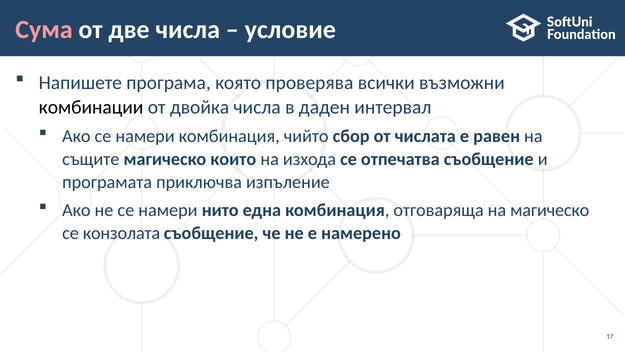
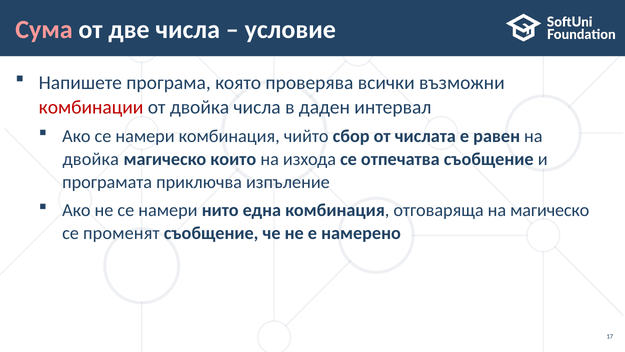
комбинации colour: black -> red
същите at (91, 159): същите -> двойка
конзолата: конзолата -> променят
